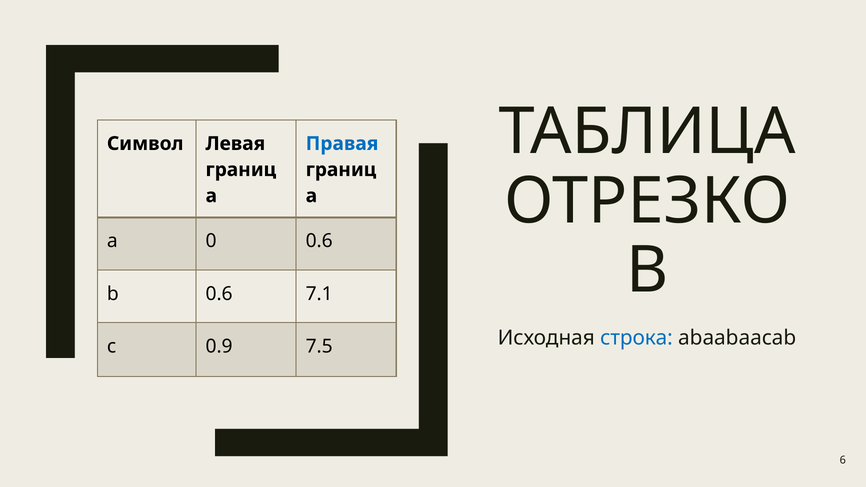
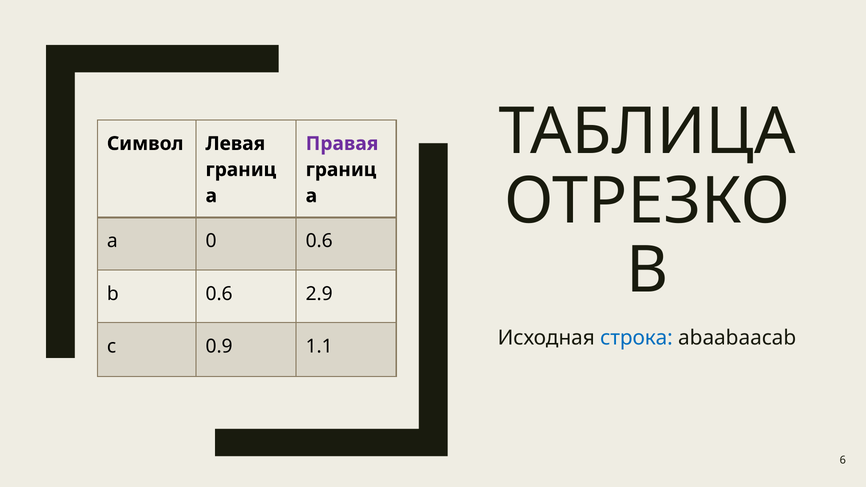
Правая colour: blue -> purple
7.1: 7.1 -> 2.9
7.5: 7.5 -> 1.1
